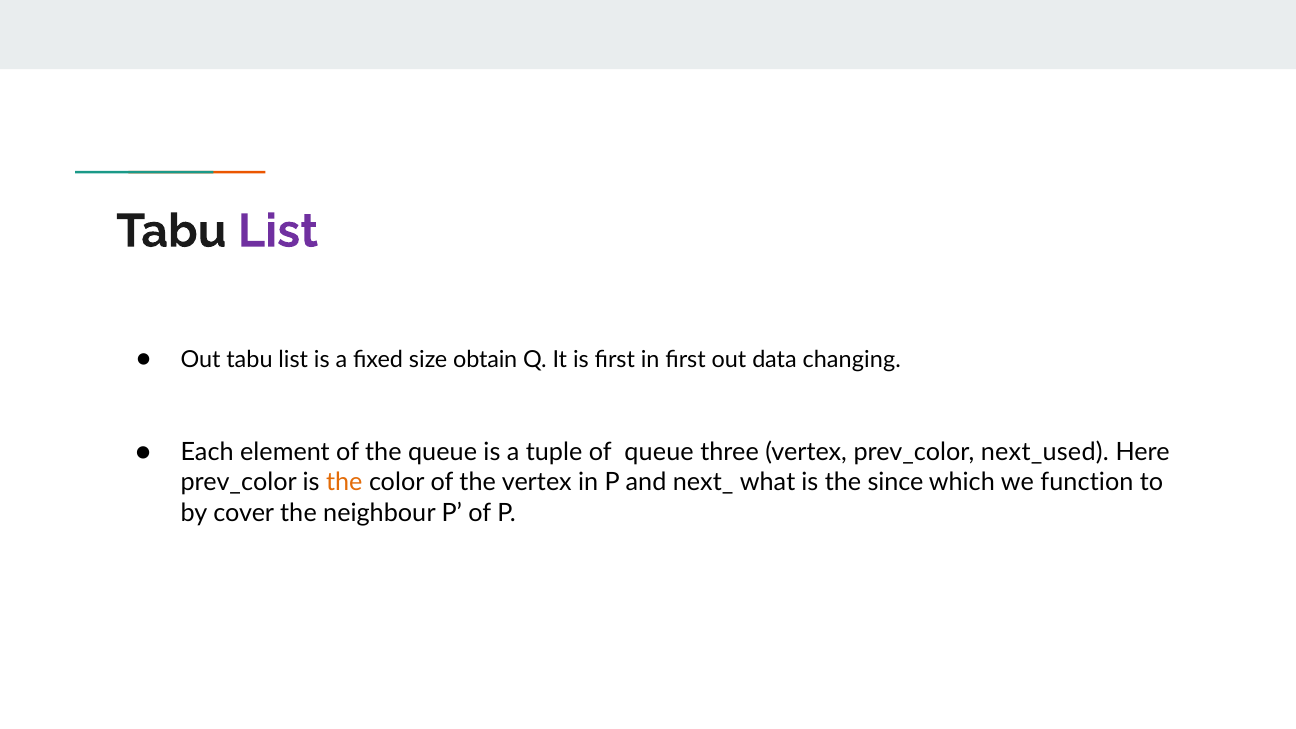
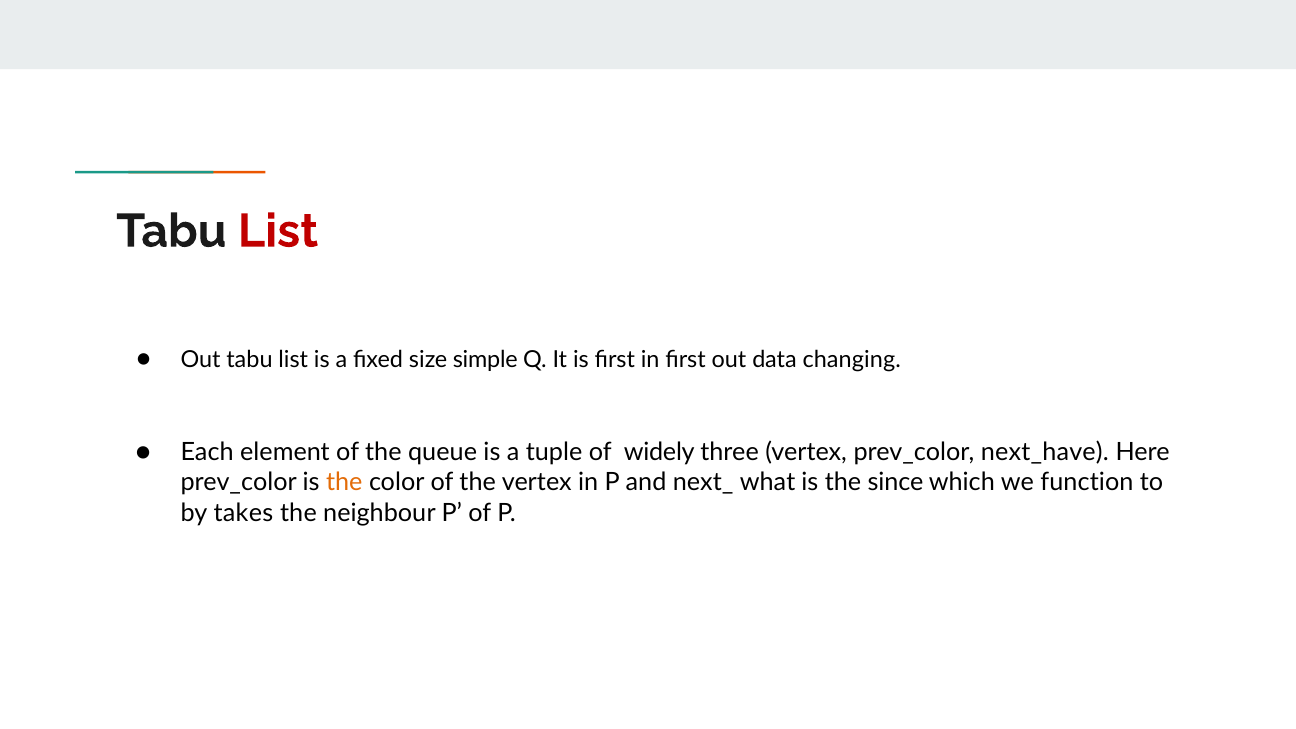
List at (278, 231) colour: purple -> red
obtain: obtain -> simple
of queue: queue -> widely
next_used: next_used -> next_have
cover: cover -> takes
